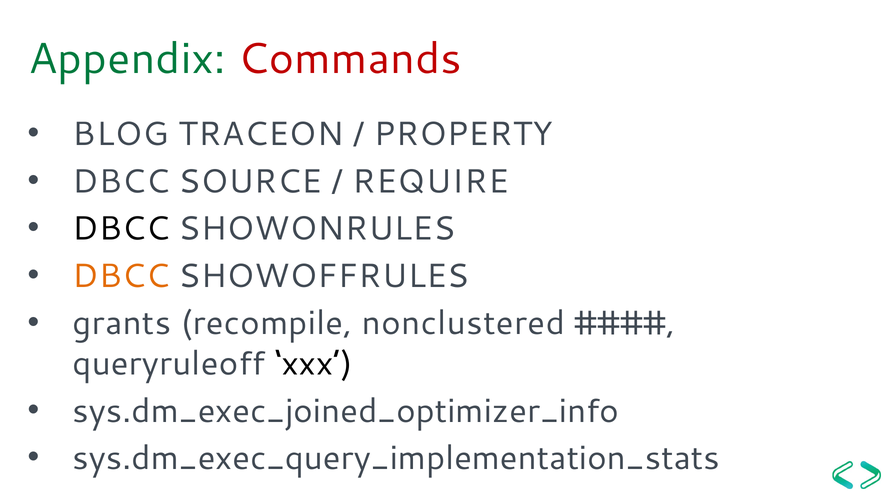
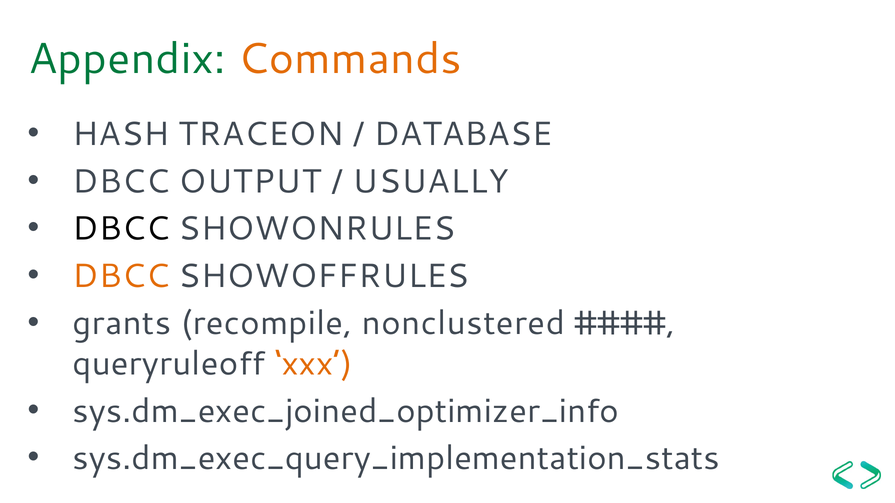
Commands colour: red -> orange
BLOG: BLOG -> HASH
PROPERTY: PROPERTY -> DATABASE
SOURCE: SOURCE -> OUTPUT
REQUIRE: REQUIRE -> USUALLY
xxx colour: black -> orange
